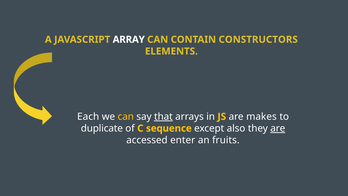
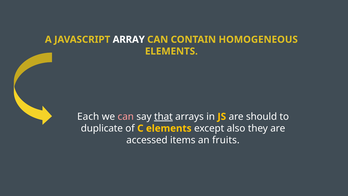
CONSTRUCTORS: CONSTRUCTORS -> HOMOGENEOUS
can at (126, 116) colour: yellow -> pink
makes: makes -> should
C sequence: sequence -> elements
are at (278, 128) underline: present -> none
enter: enter -> items
